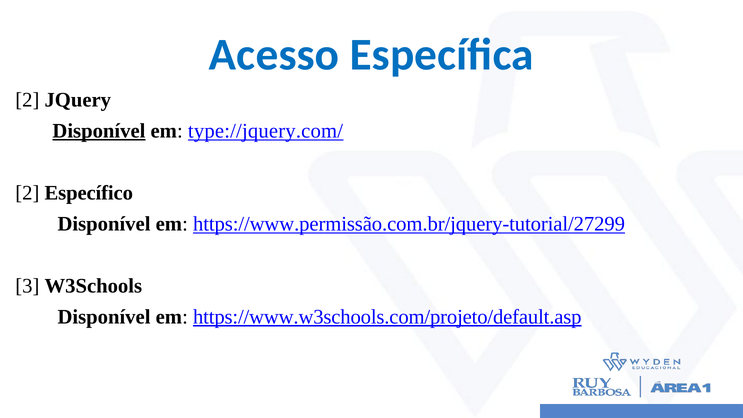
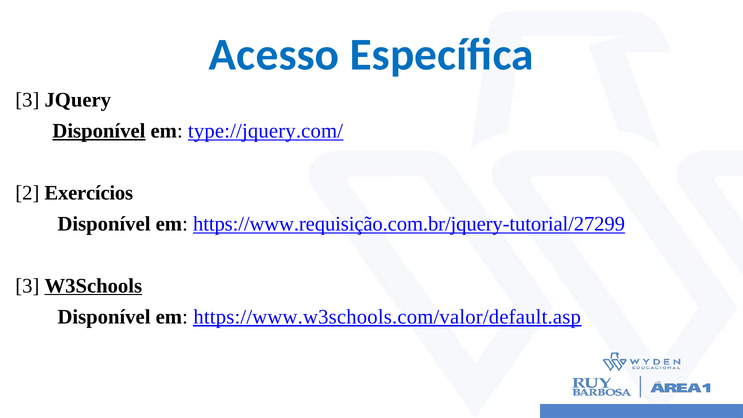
2 at (27, 100): 2 -> 3
Específico: Específico -> Exercícios
https://www.permissão.com.br/jquery-tutorial/27299: https://www.permissão.com.br/jquery-tutorial/27299 -> https://www.requisição.com.br/jquery-tutorial/27299
W3Schools underline: none -> present
https://www.w3schools.com/projeto/default.asp: https://www.w3schools.com/projeto/default.asp -> https://www.w3schools.com/valor/default.asp
